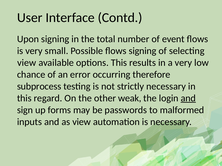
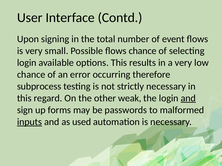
flows signing: signing -> chance
view at (27, 63): view -> login
inputs underline: none -> present
as view: view -> used
